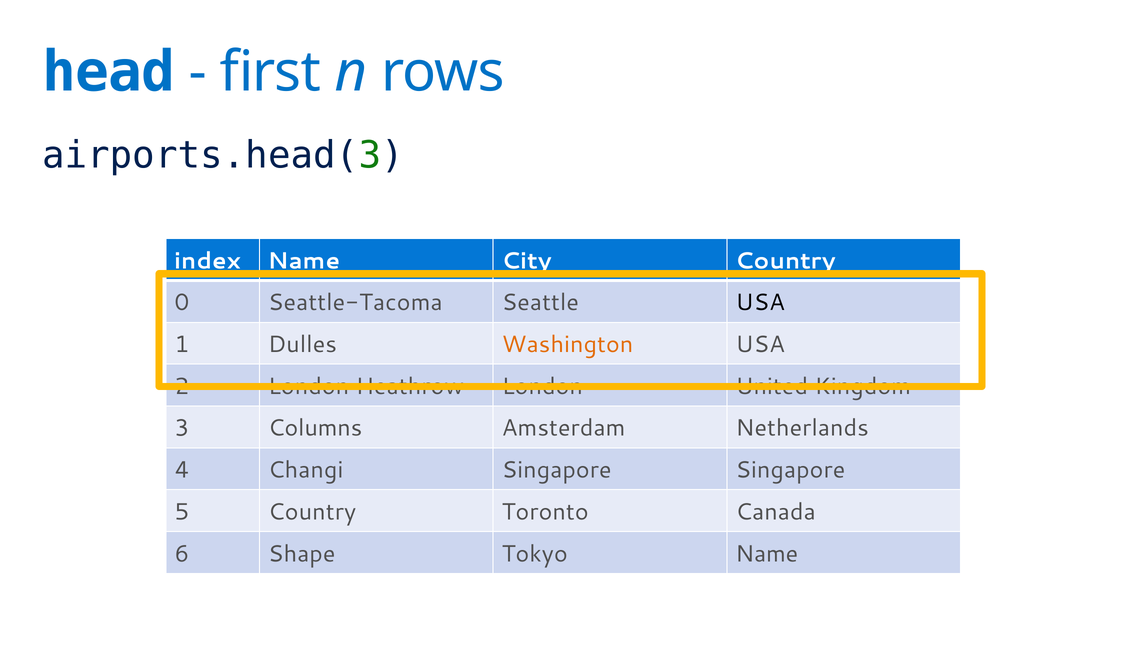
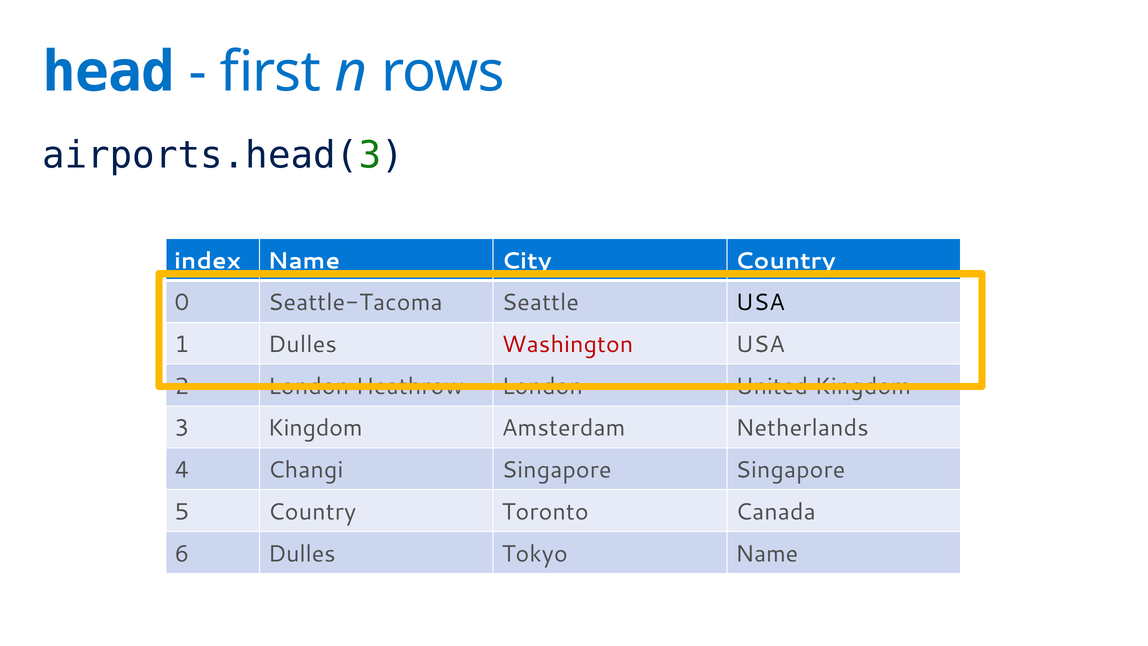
Washington colour: orange -> red
3 Columns: Columns -> Kingdom
6 Shape: Shape -> Dulles
